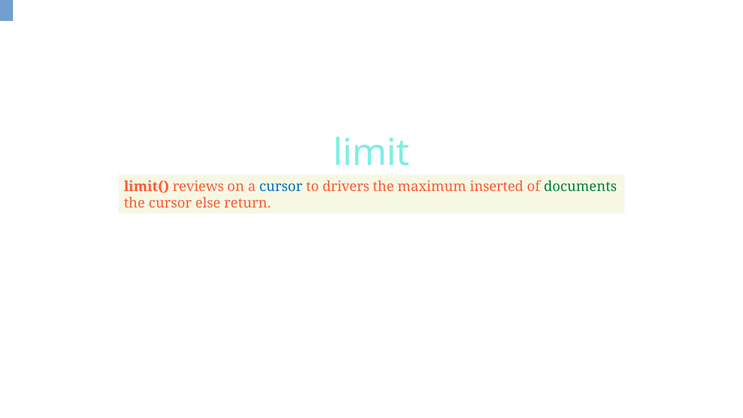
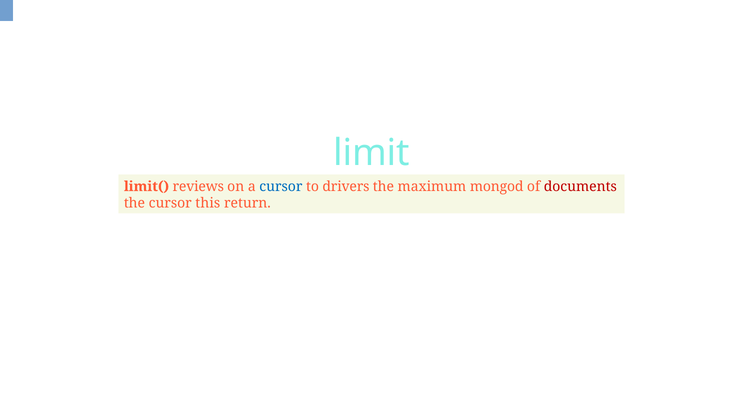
inserted: inserted -> mongod
documents colour: green -> red
else: else -> this
